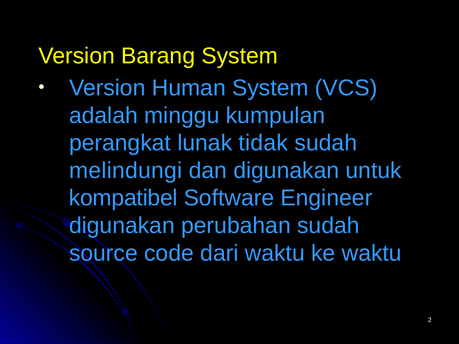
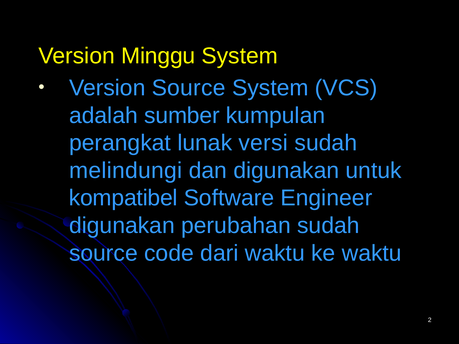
Barang: Barang -> Minggu
Version Human: Human -> Source
minggu: minggu -> sumber
tidak: tidak -> versi
